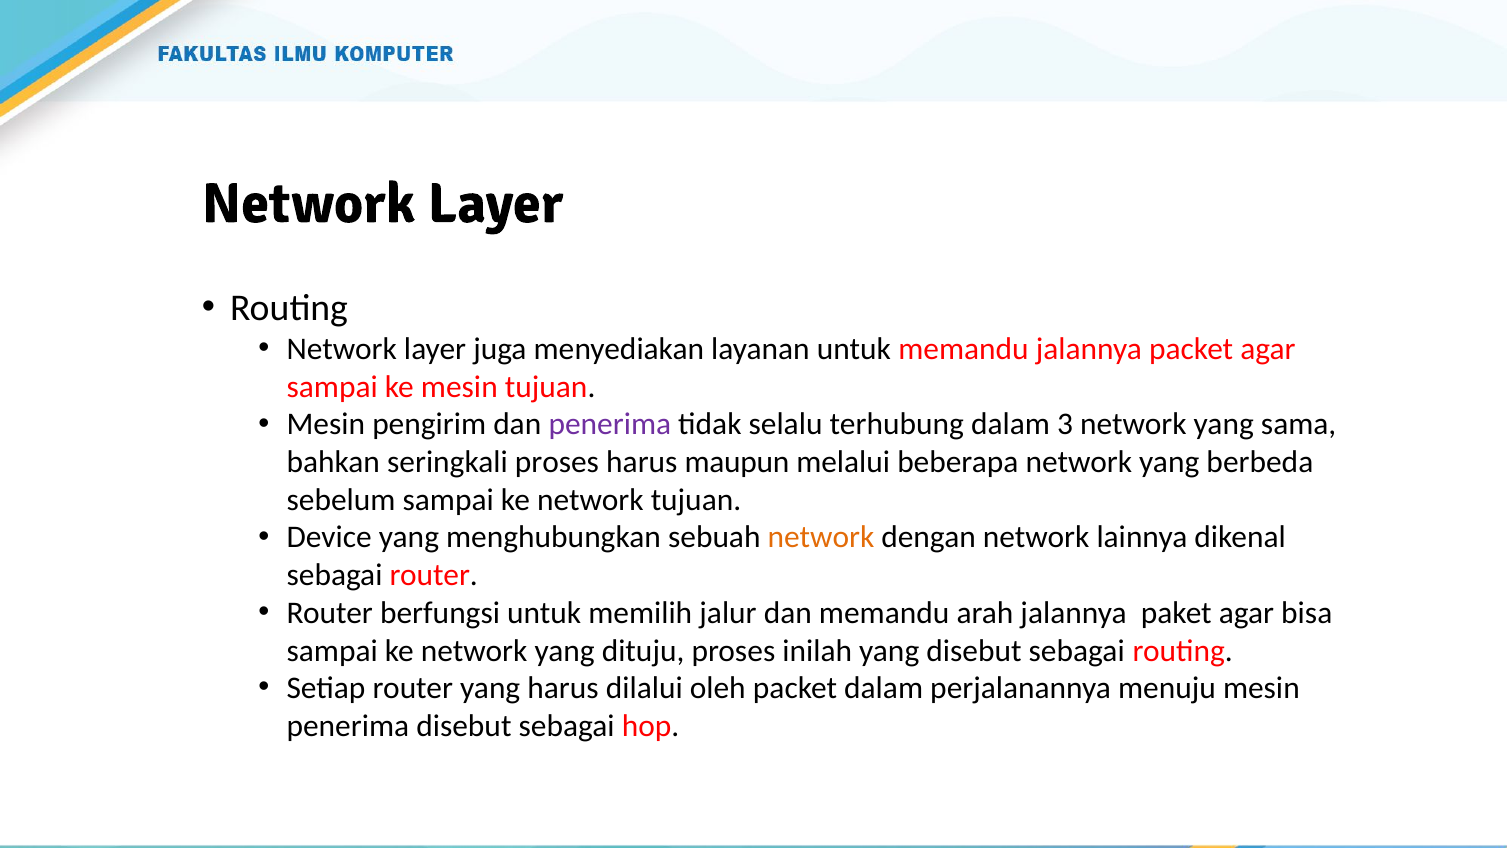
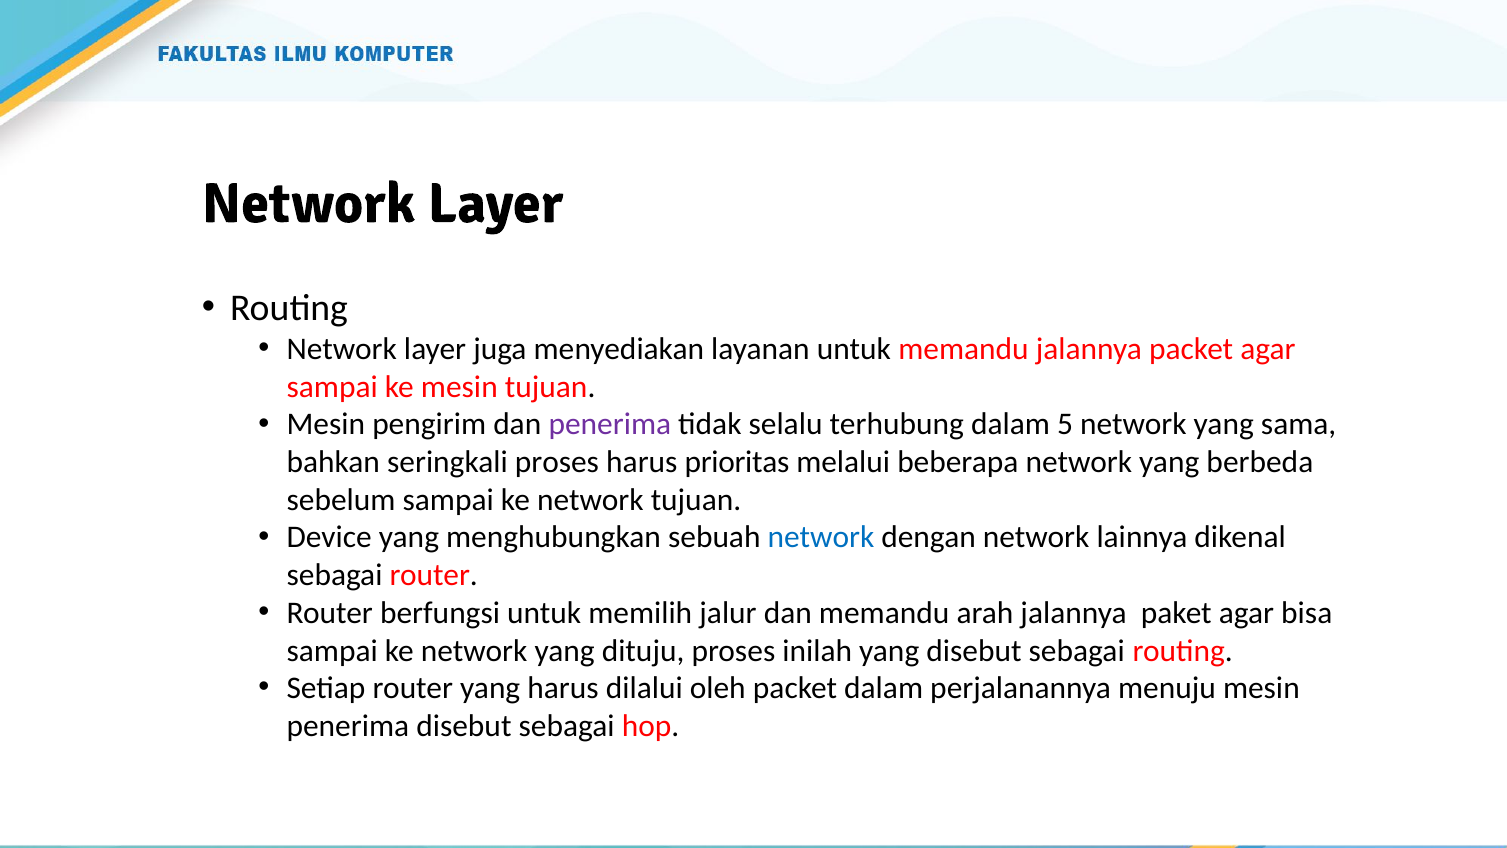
3: 3 -> 5
maupun: maupun -> prioritas
network at (821, 537) colour: orange -> blue
